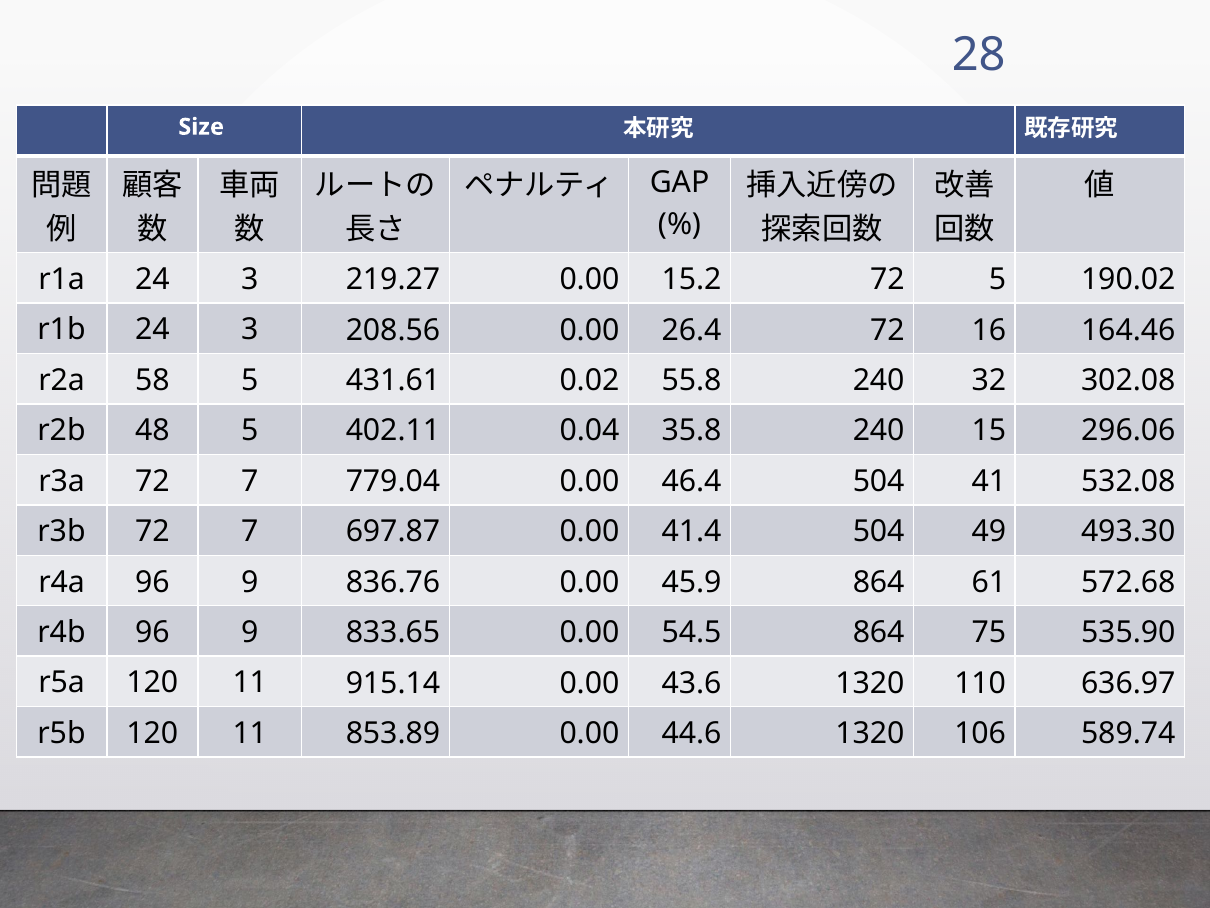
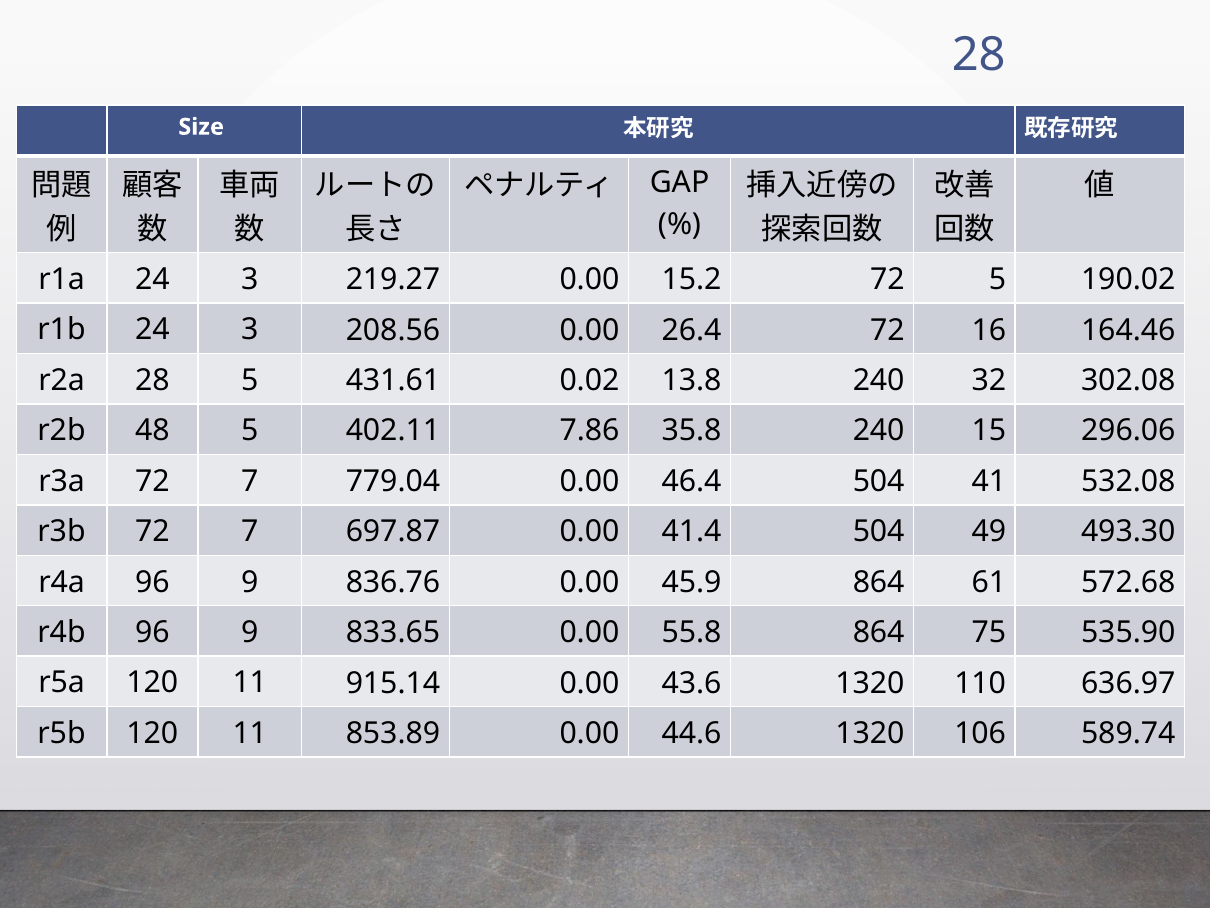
r2a 58: 58 -> 28
55.8: 55.8 -> 13.8
0.04: 0.04 -> 7.86
54.5: 54.5 -> 55.8
